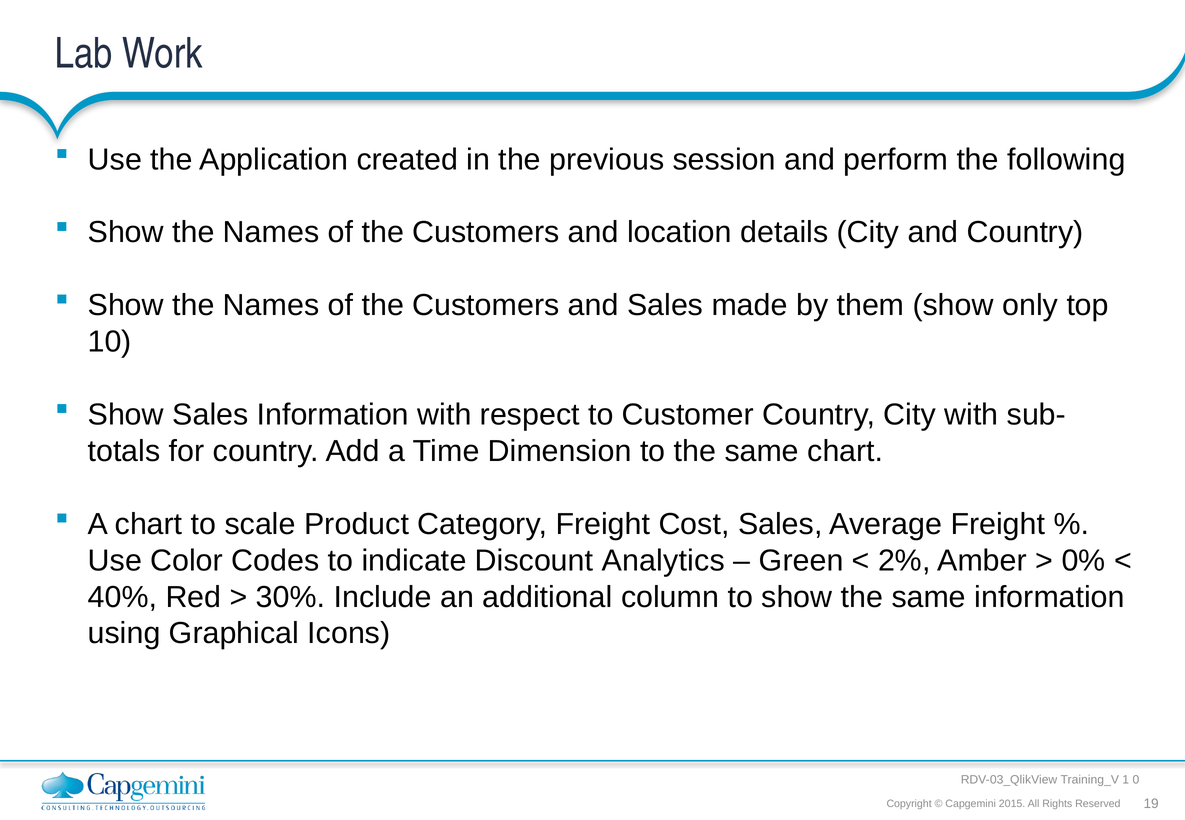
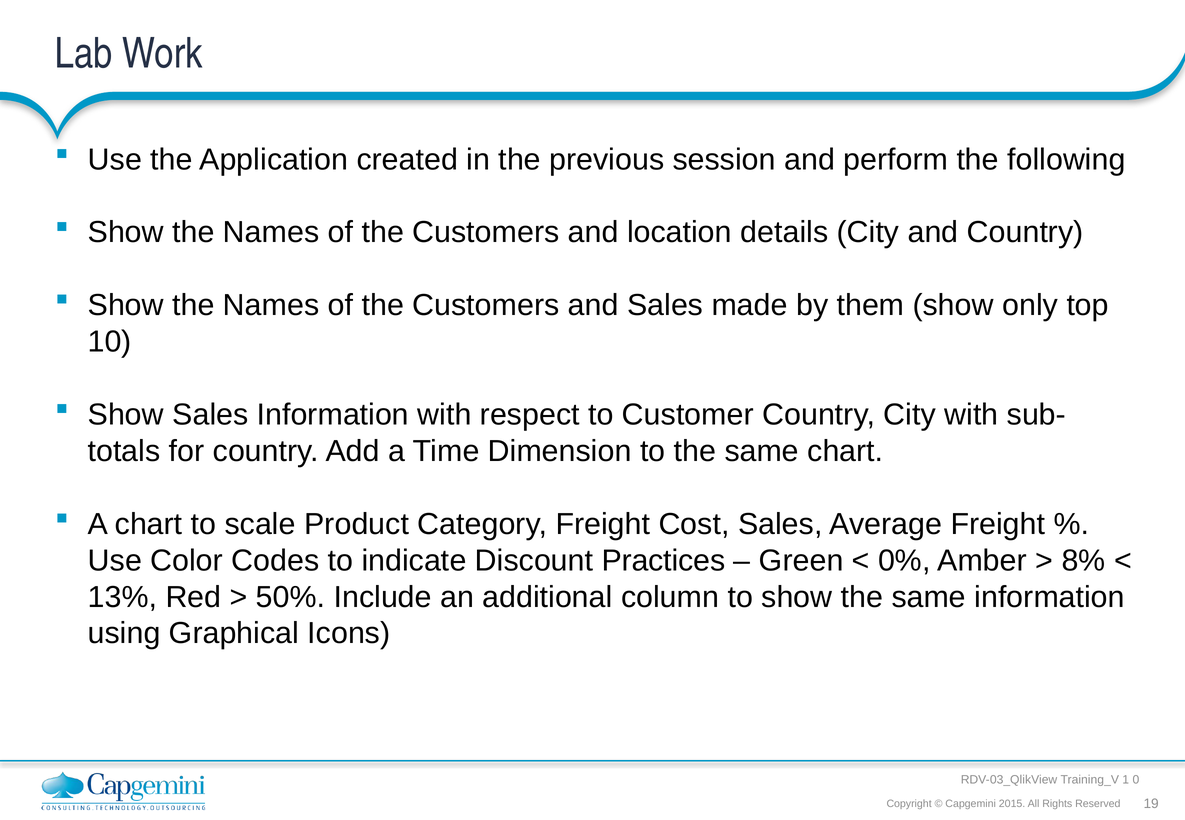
Analytics: Analytics -> Practices
2%: 2% -> 0%
0%: 0% -> 8%
40%: 40% -> 13%
30%: 30% -> 50%
